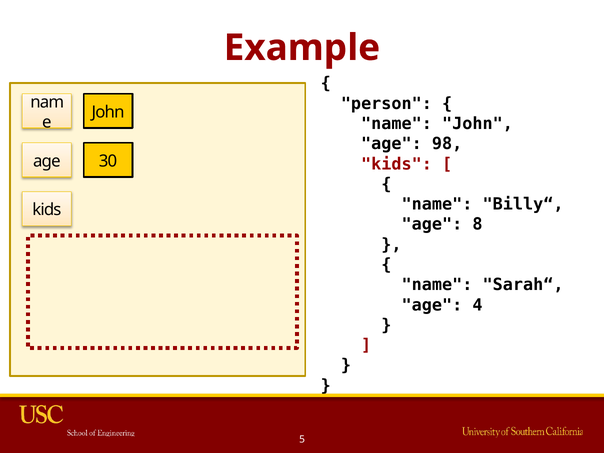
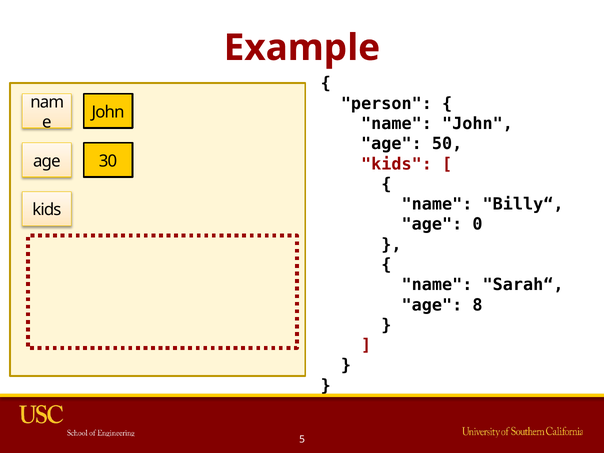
98: 98 -> 50
8: 8 -> 0
4: 4 -> 8
